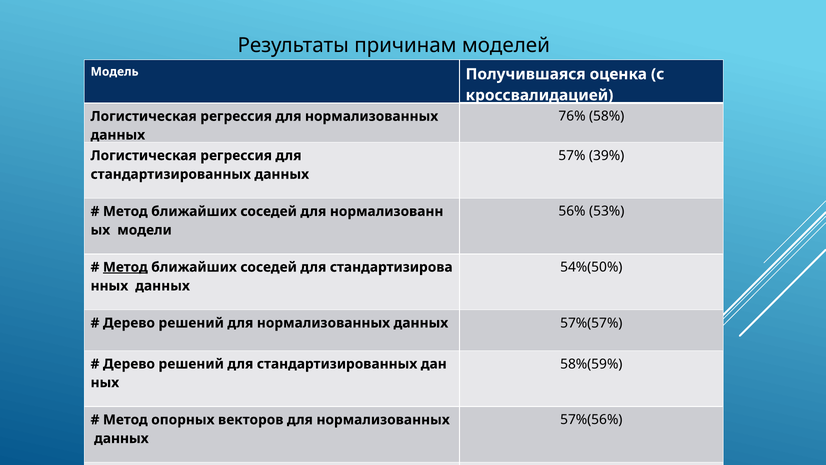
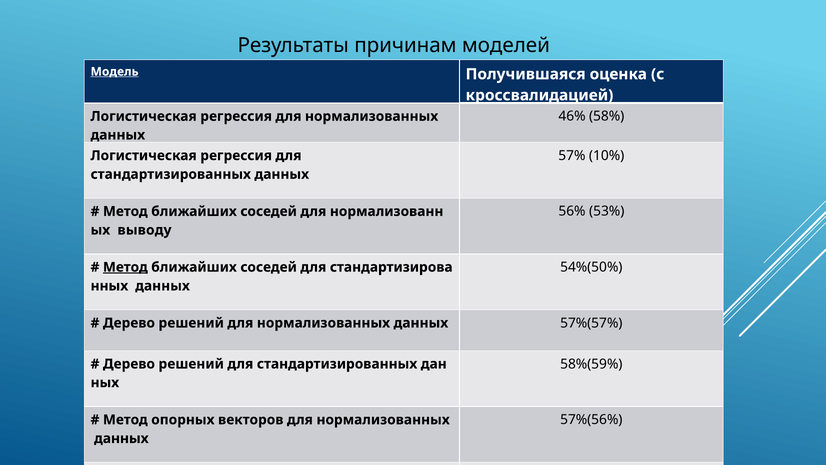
Модель underline: none -> present
76%: 76% -> 46%
39%: 39% -> 10%
модели: модели -> выводу
